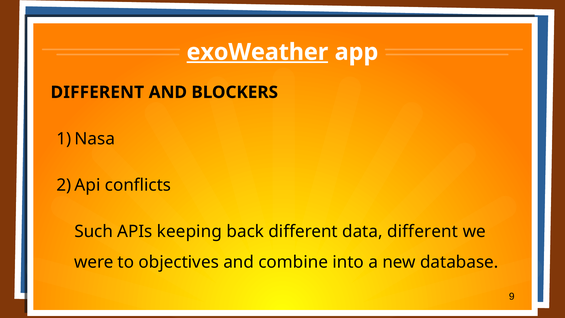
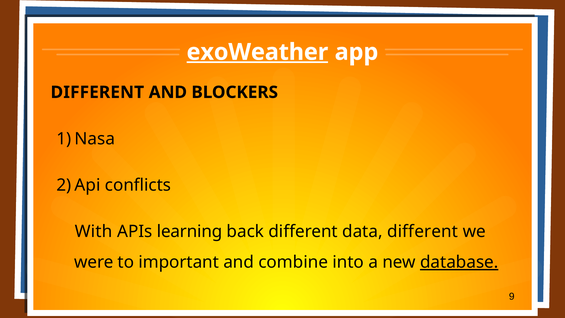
Such: Such -> With
keeping: keeping -> learning
objectives: objectives -> important
database underline: none -> present
